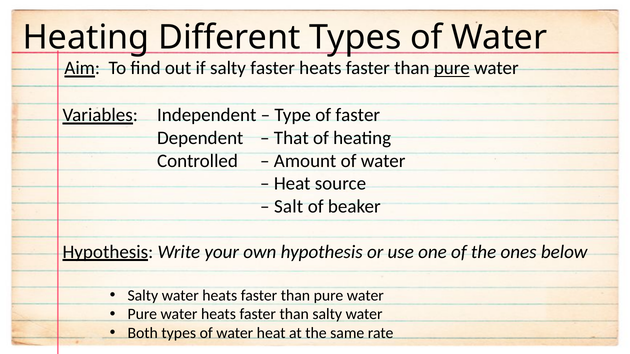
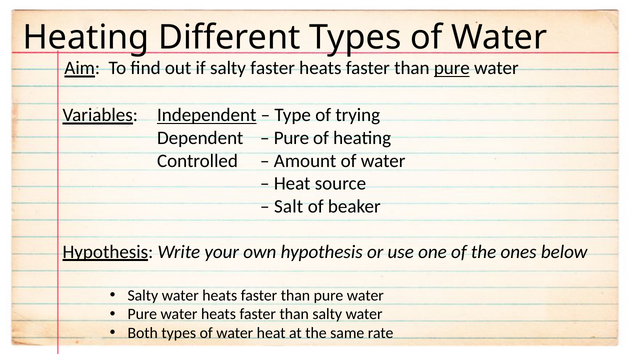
Independent underline: none -> present
of faster: faster -> trying
That at (291, 138): That -> Pure
